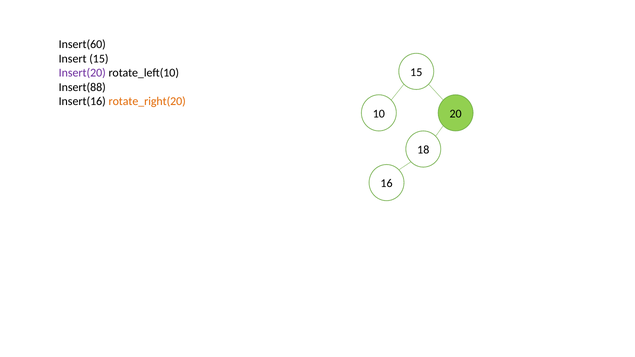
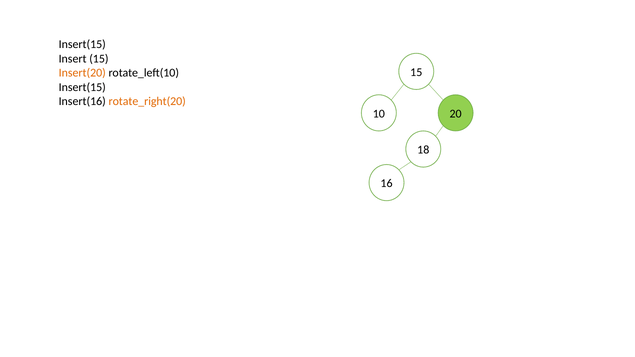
Insert(60 at (82, 44): Insert(60 -> Insert(15
Insert(20 colour: purple -> orange
Insert(88 at (82, 87): Insert(88 -> Insert(15
